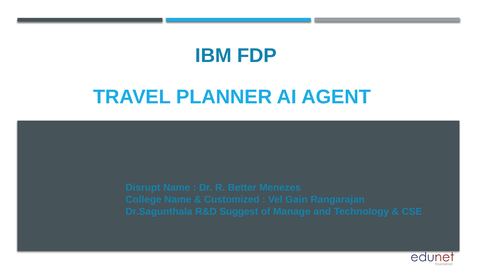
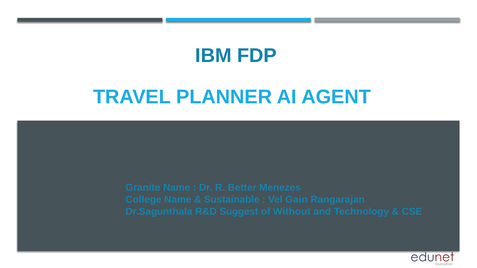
Disrupt: Disrupt -> Granite
Customized: Customized -> Sustainable
Manage: Manage -> Without
